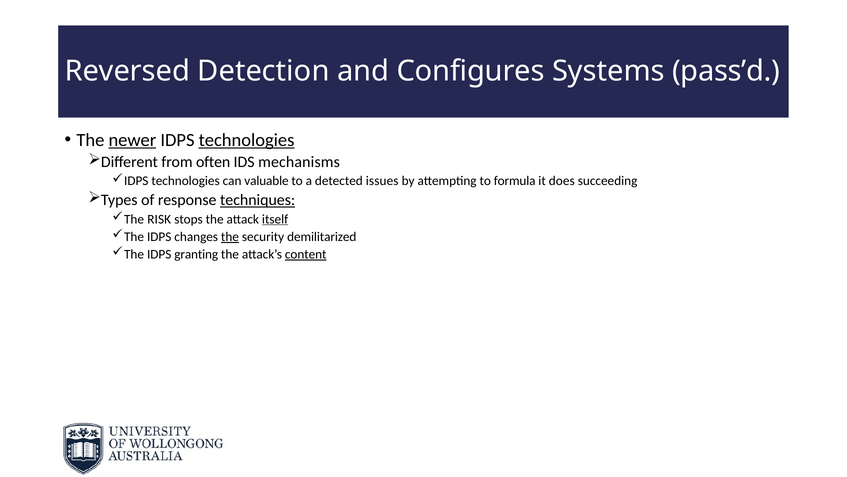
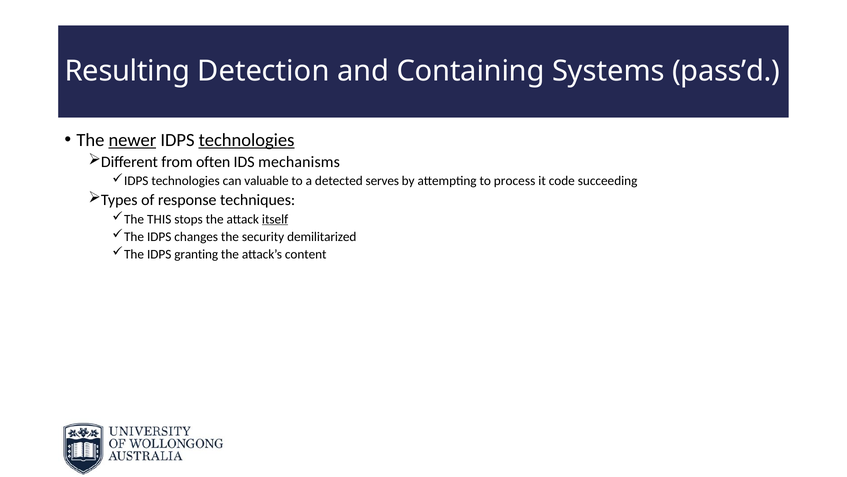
Reversed: Reversed -> Resulting
Configures: Configures -> Containing
issues: issues -> serves
formula: formula -> process
does: does -> code
techniques underline: present -> none
RISK: RISK -> THIS
the at (230, 237) underline: present -> none
content underline: present -> none
